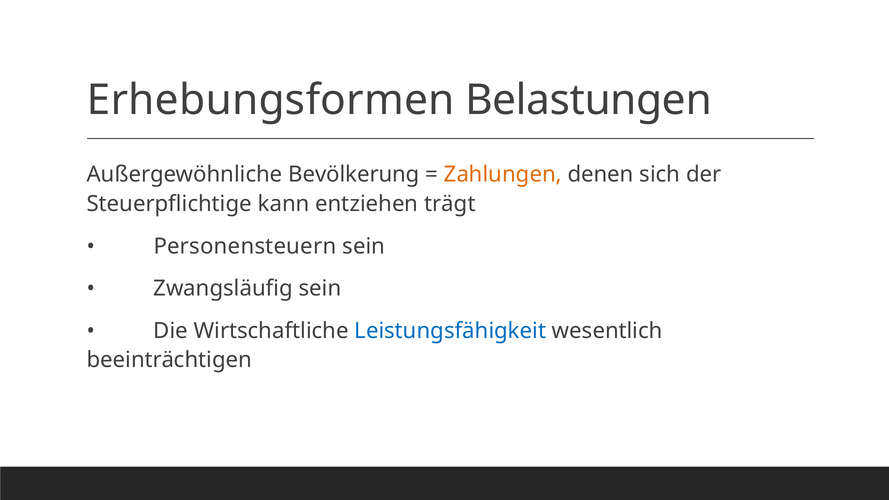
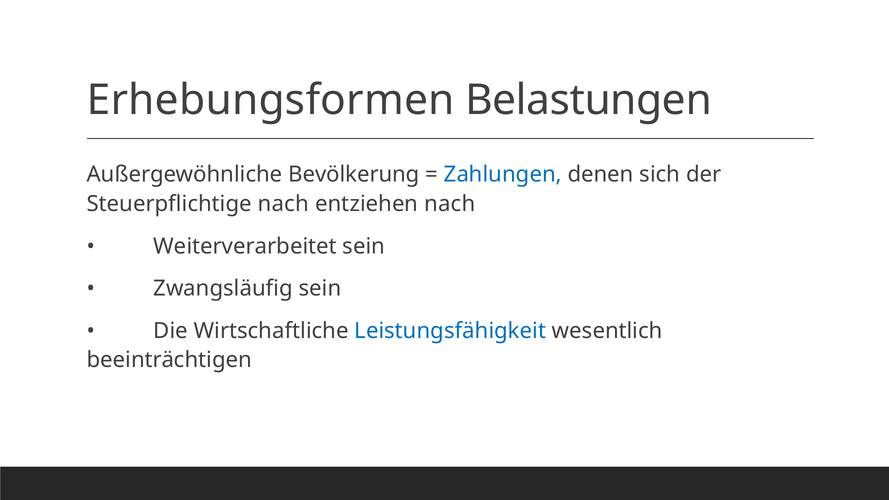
Zahlungen colour: orange -> blue
Steuerpflichtige kann: kann -> nach
entziehen trägt: trägt -> nach
Personensteuern: Personensteuern -> Weiterverarbeitet
